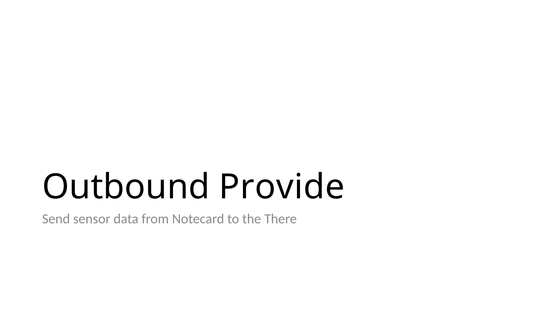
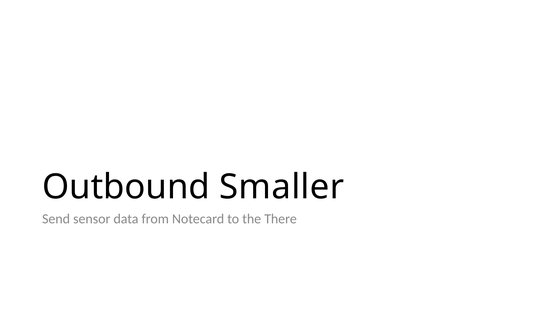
Provide: Provide -> Smaller
